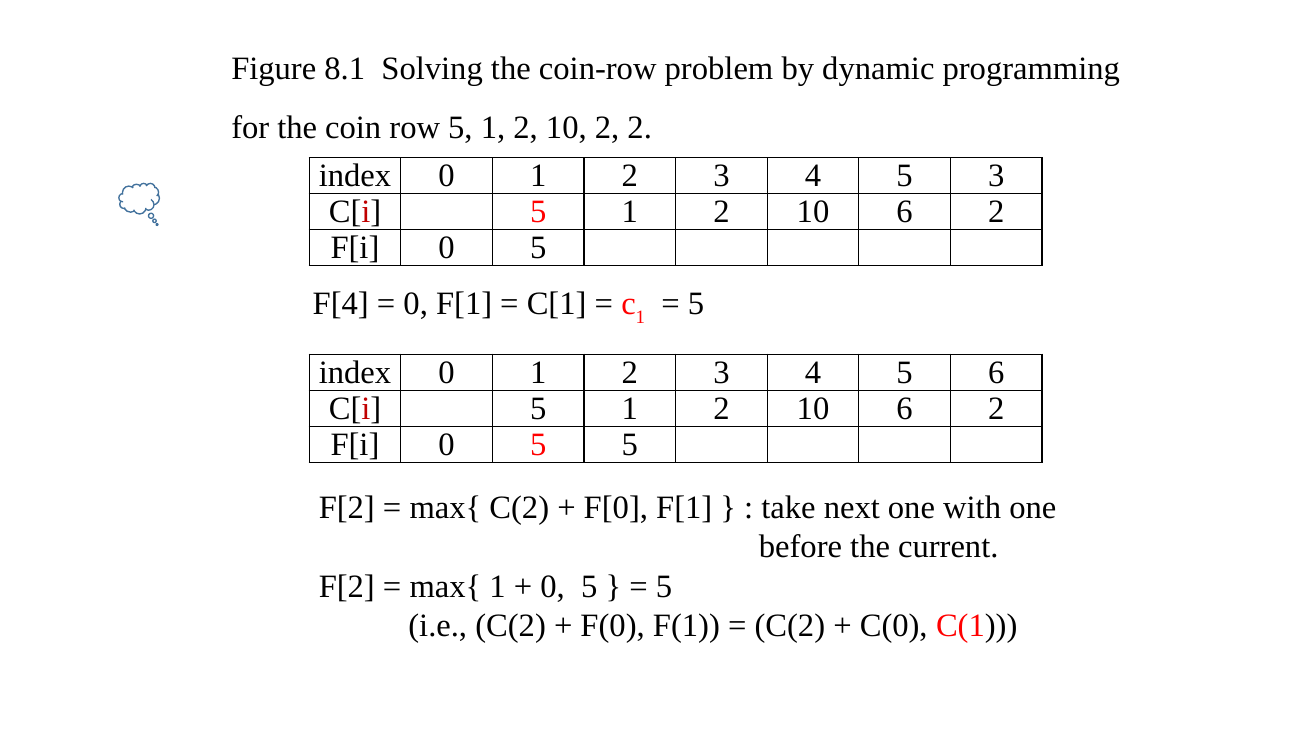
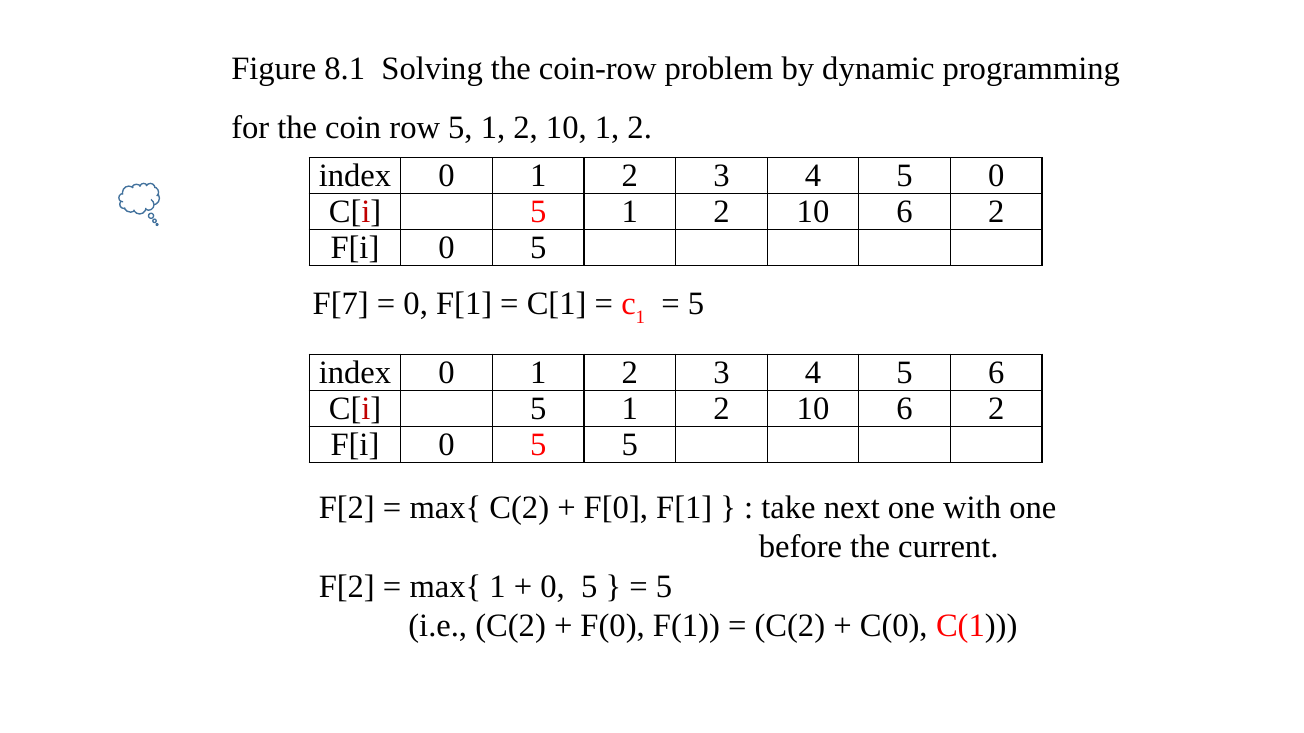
10 2: 2 -> 1
5 3: 3 -> 0
F[4: F[4 -> F[7
